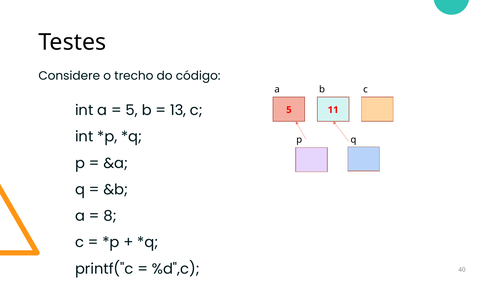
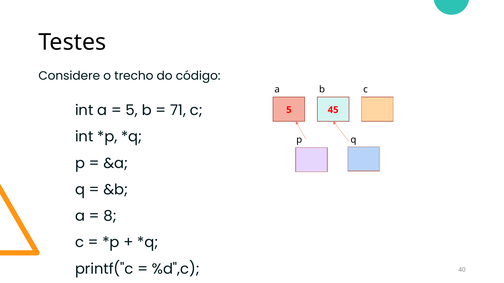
11: 11 -> 45
13: 13 -> 71
